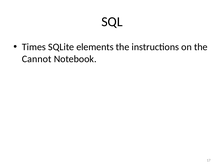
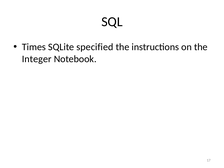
elements: elements -> specified
Cannot: Cannot -> Integer
